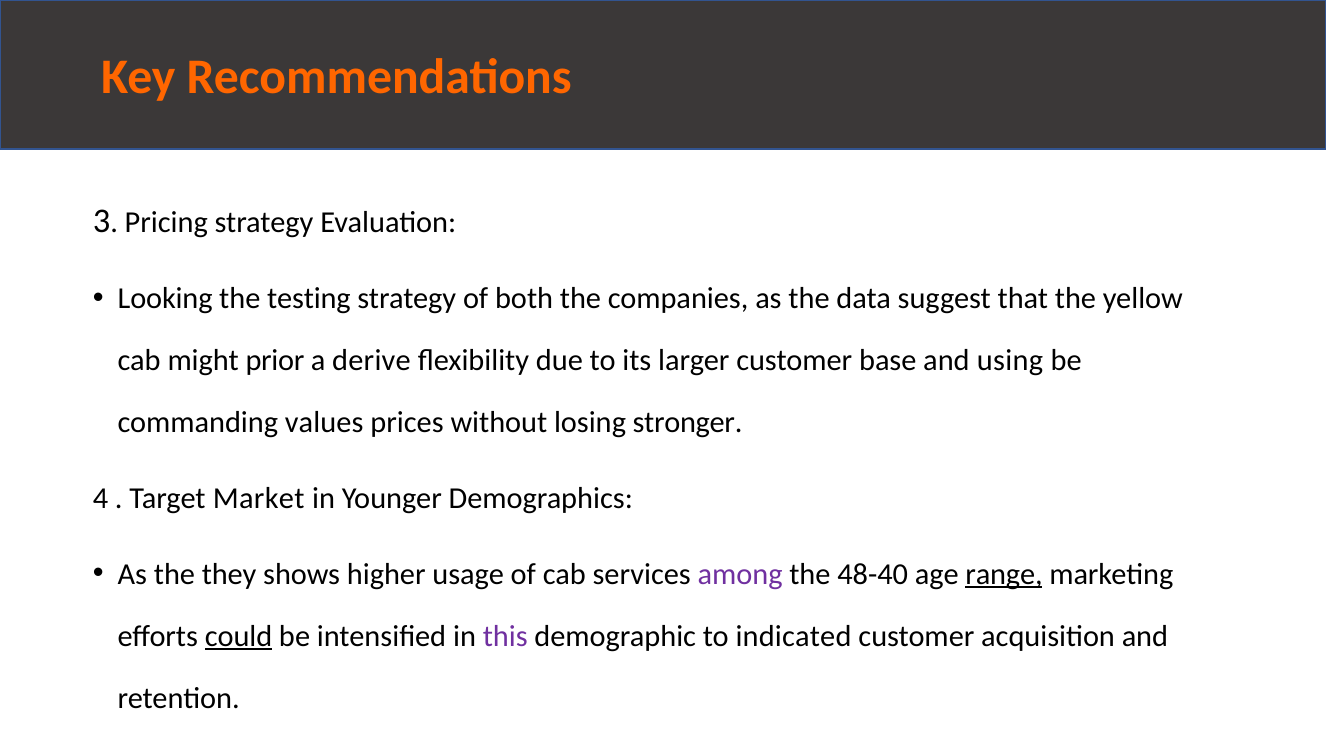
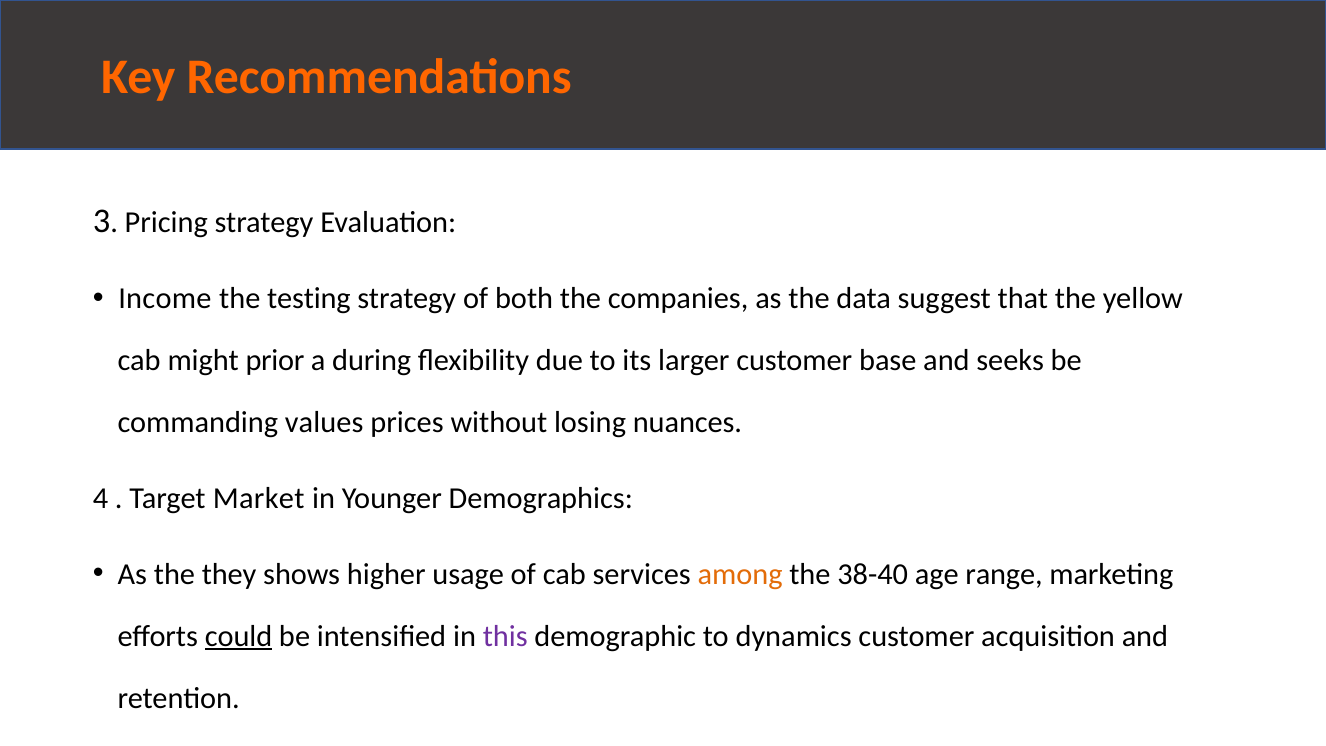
Looking: Looking -> Income
derive: derive -> during
using: using -> seeks
stronger: stronger -> nuances
among colour: purple -> orange
48-40: 48-40 -> 38-40
range underline: present -> none
indicated: indicated -> dynamics
